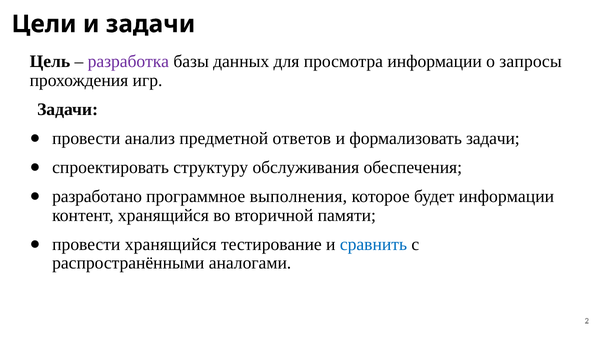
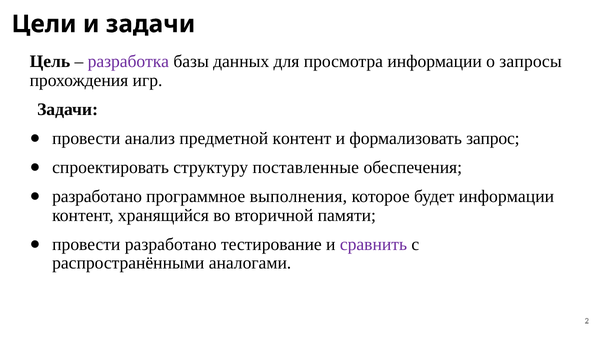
предметной ответов: ответов -> контент
формализовать задачи: задачи -> запрос
обслуживания: обслуживания -> поставленные
провести хранящийся: хранящийся -> разработано
сравнить colour: blue -> purple
